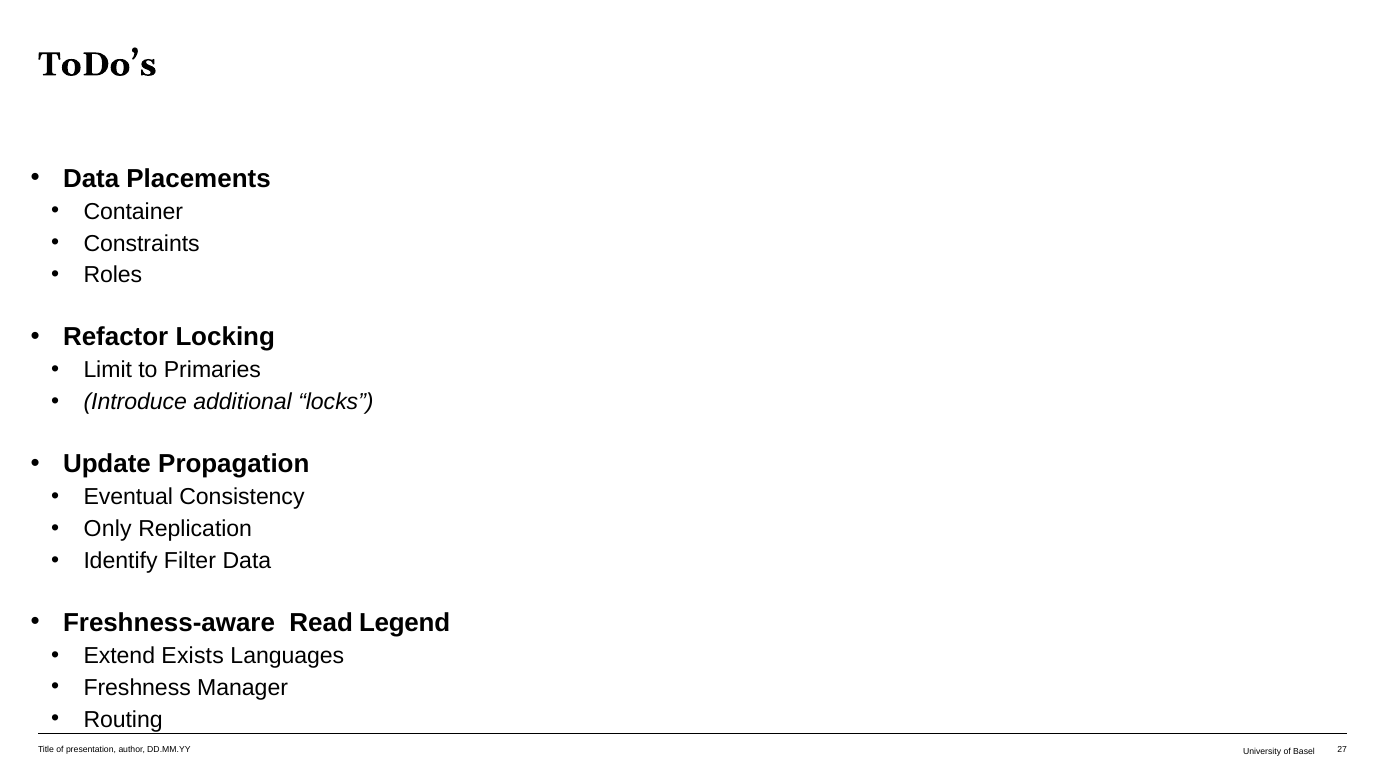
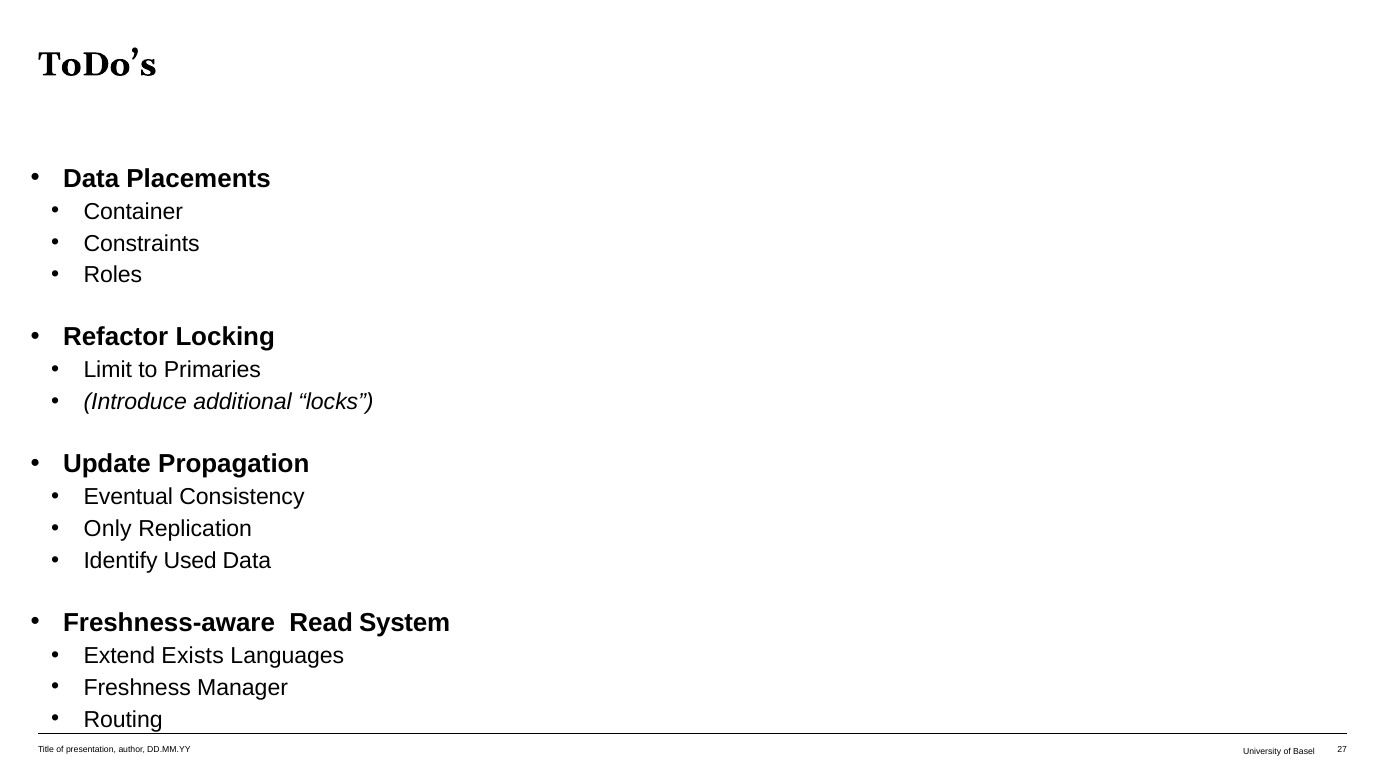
Filter: Filter -> Used
Legend: Legend -> System
